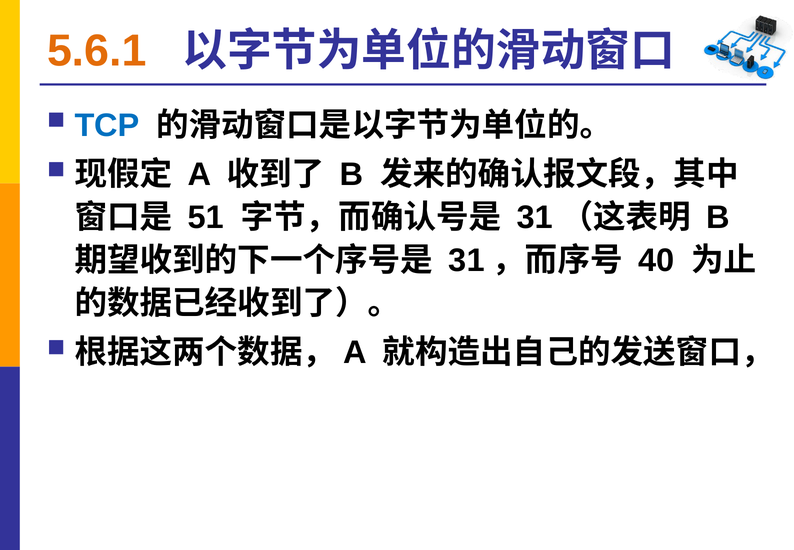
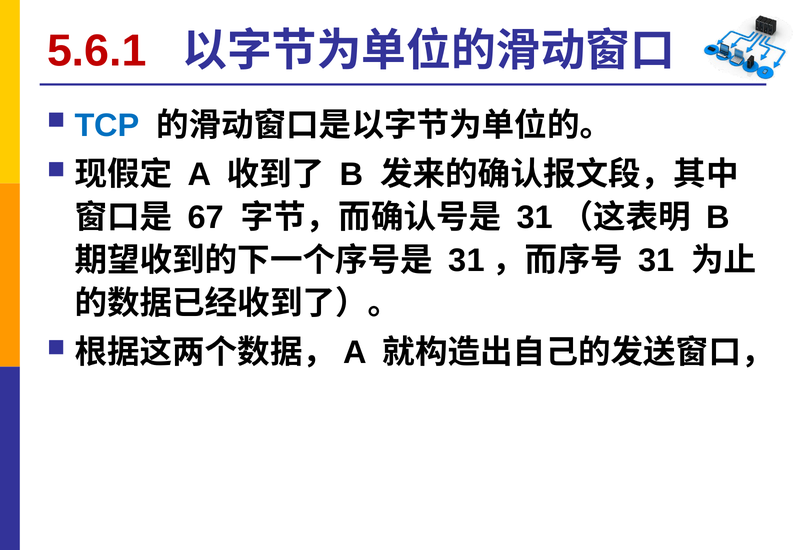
5.6.1 colour: orange -> red
51: 51 -> 67
40 at (656, 260): 40 -> 31
